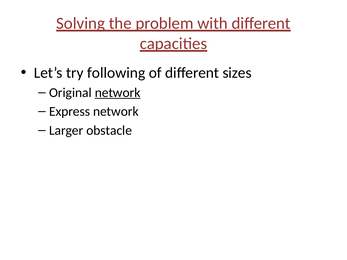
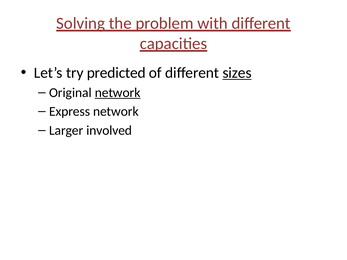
following: following -> predicted
sizes underline: none -> present
obstacle: obstacle -> involved
